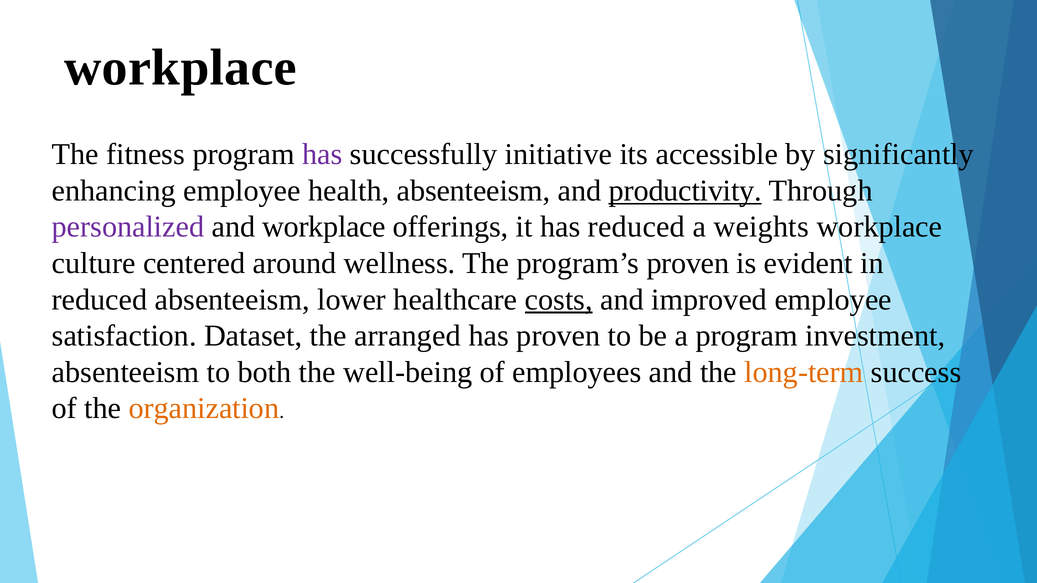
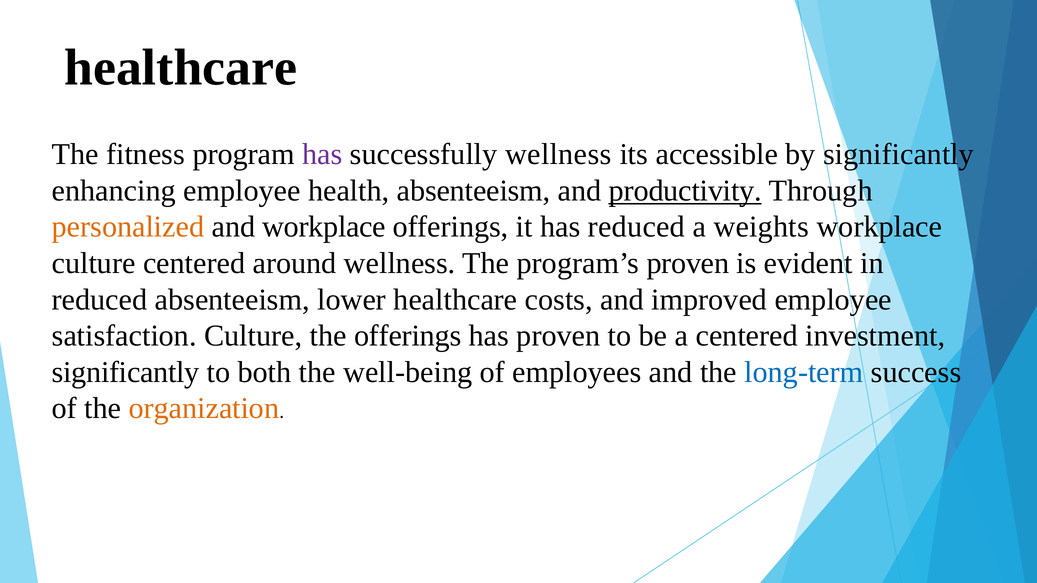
workplace at (181, 68): workplace -> healthcare
successfully initiative: initiative -> wellness
personalized colour: purple -> orange
costs underline: present -> none
satisfaction Dataset: Dataset -> Culture
the arranged: arranged -> offerings
a program: program -> centered
absenteeism at (126, 372): absenteeism -> significantly
long-term colour: orange -> blue
